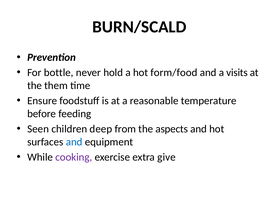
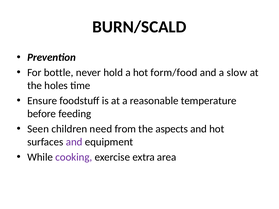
visits: visits -> slow
them: them -> holes
deep: deep -> need
and at (74, 142) colour: blue -> purple
give: give -> area
